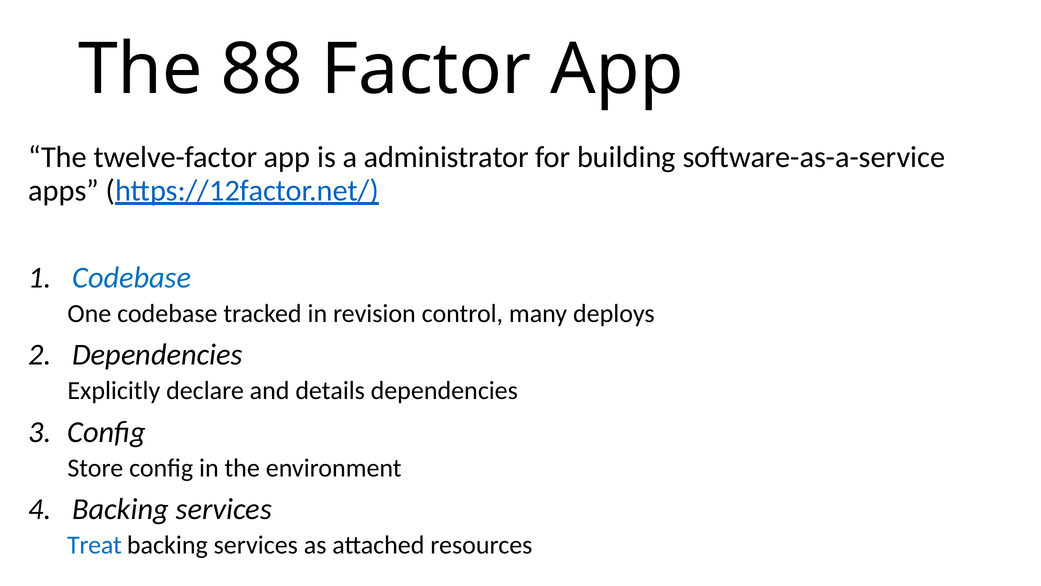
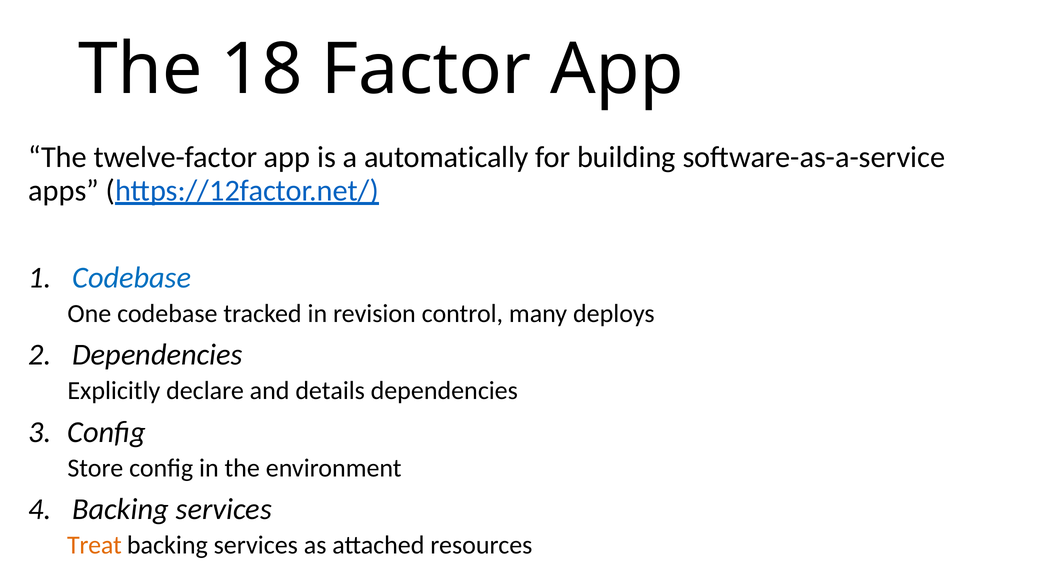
88: 88 -> 18
administrator: administrator -> automatically
Treat colour: blue -> orange
